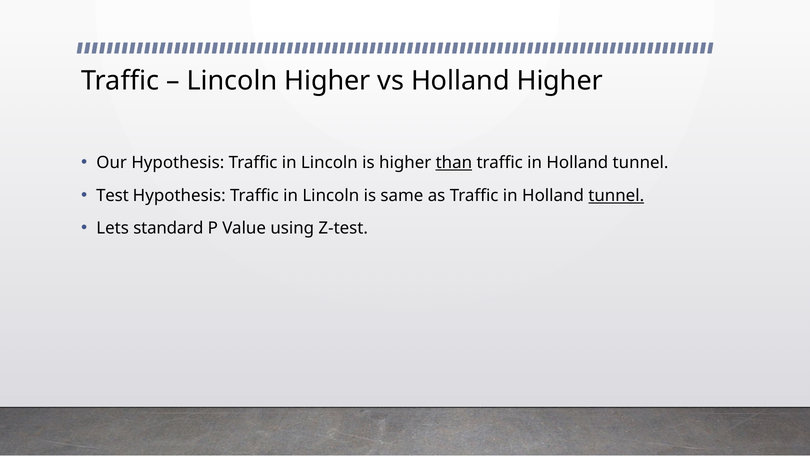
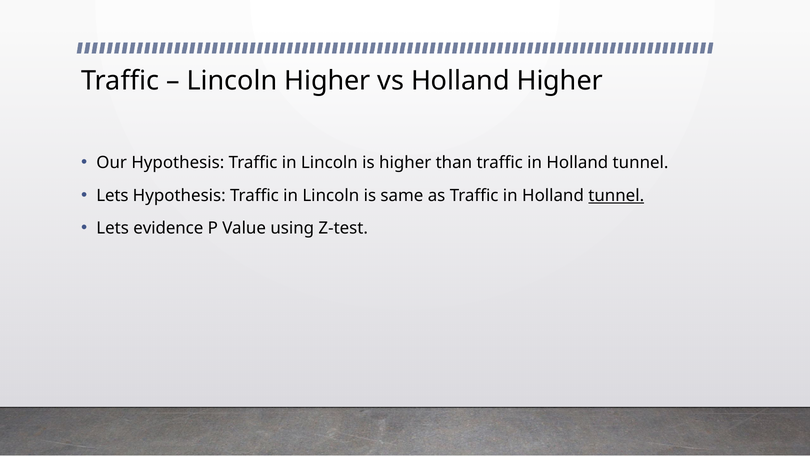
than underline: present -> none
Test at (112, 195): Test -> Lets
standard: standard -> evidence
